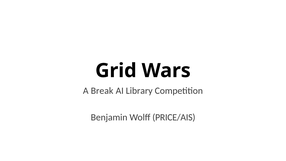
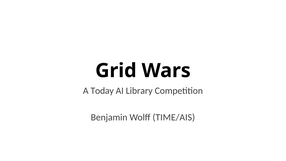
Break: Break -> Today
PRICE/AIS: PRICE/AIS -> TIME/AIS
